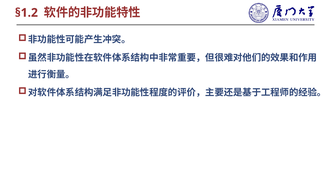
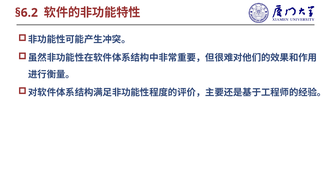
§1.2: §1.2 -> §6.2
